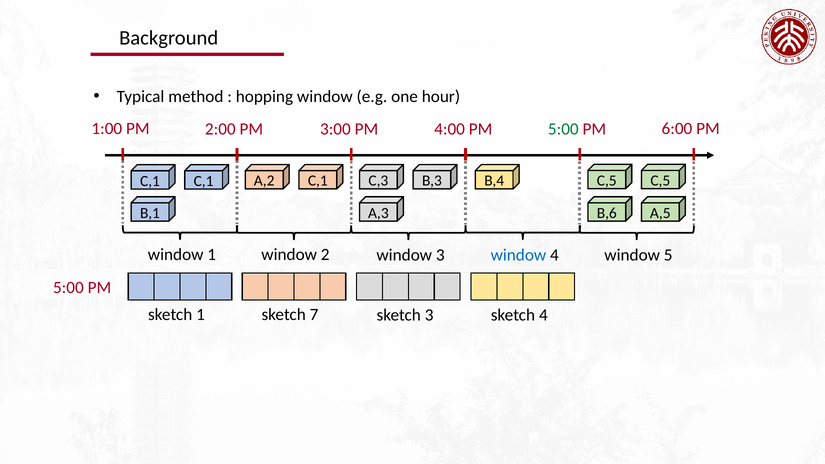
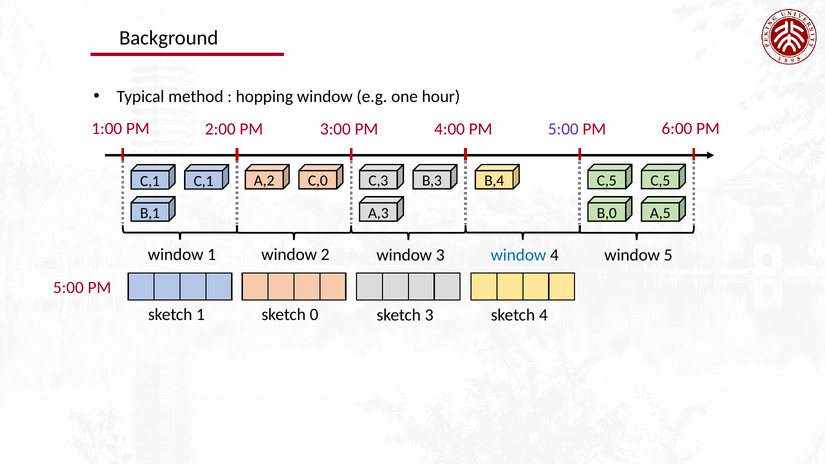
5:00 at (563, 129) colour: green -> purple
C,1 at (318, 181): C,1 -> C,0
B,6: B,6 -> B,0
7: 7 -> 0
